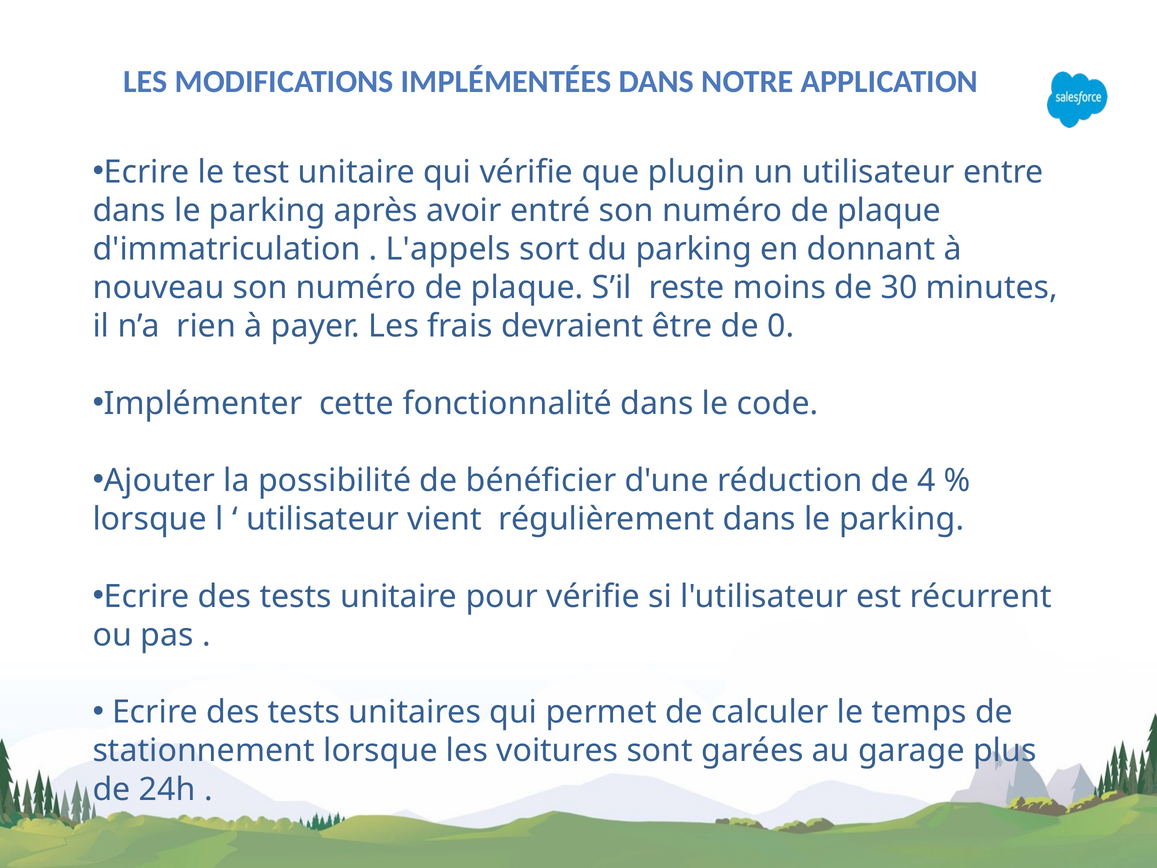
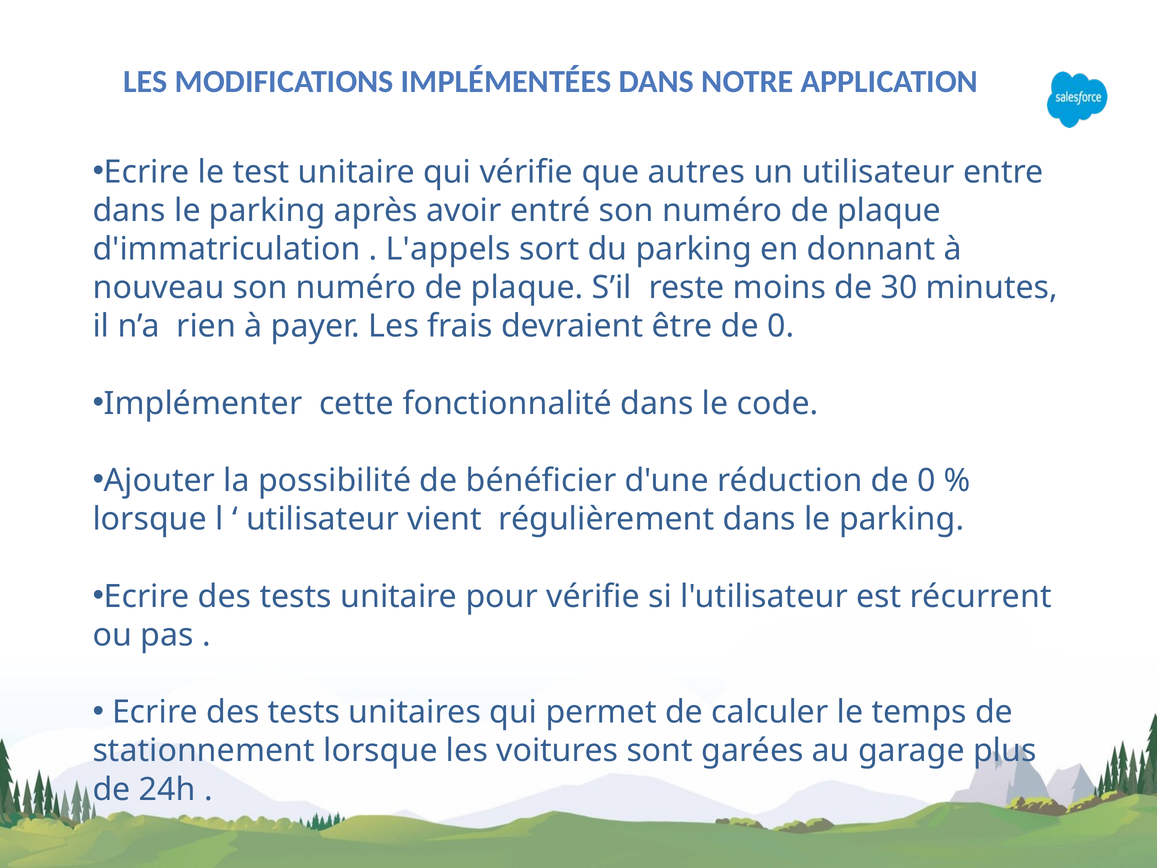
plugin: plugin -> autres
réduction de 4: 4 -> 0
